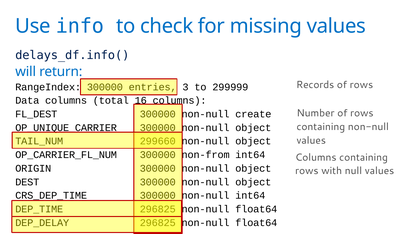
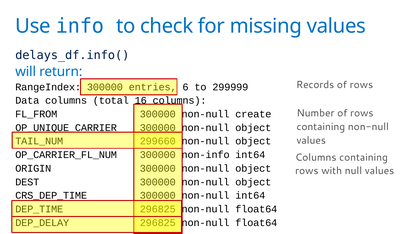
3: 3 -> 6
FL_DEST: FL_DEST -> FL_FROM
non-from: non-from -> non-info
